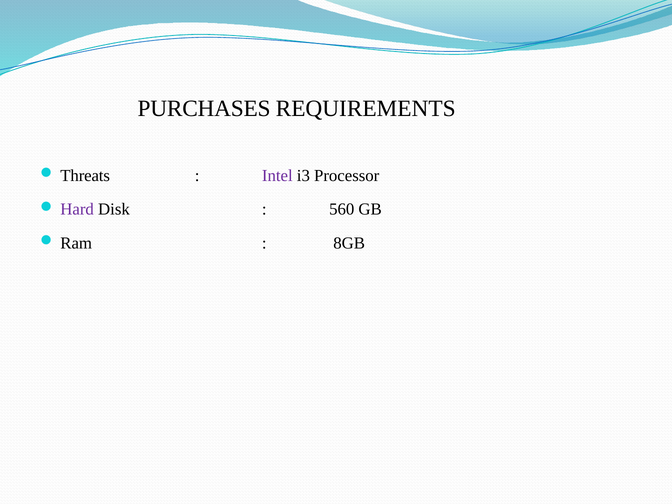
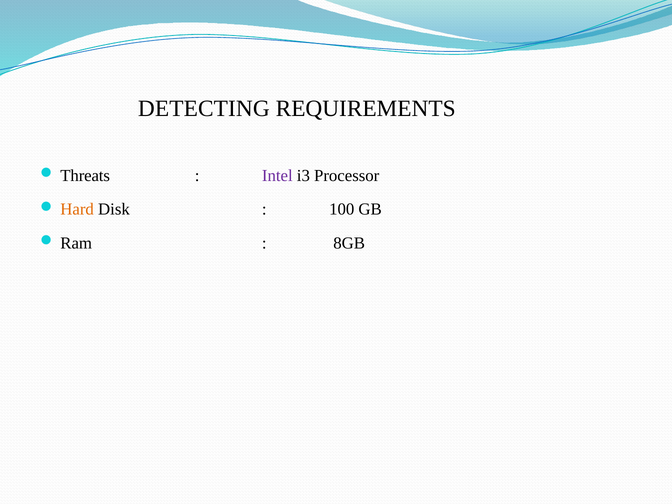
PURCHASES: PURCHASES -> DETECTING
Hard colour: purple -> orange
560: 560 -> 100
